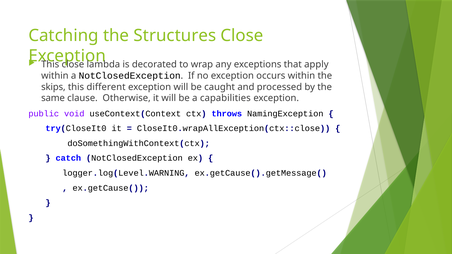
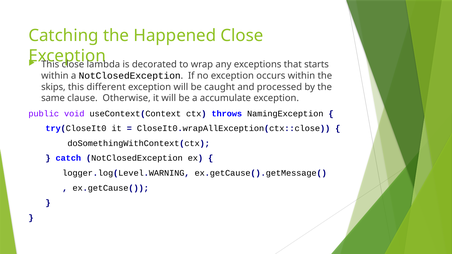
Structures: Structures -> Happened
apply: apply -> starts
capabilities: capabilities -> accumulate
